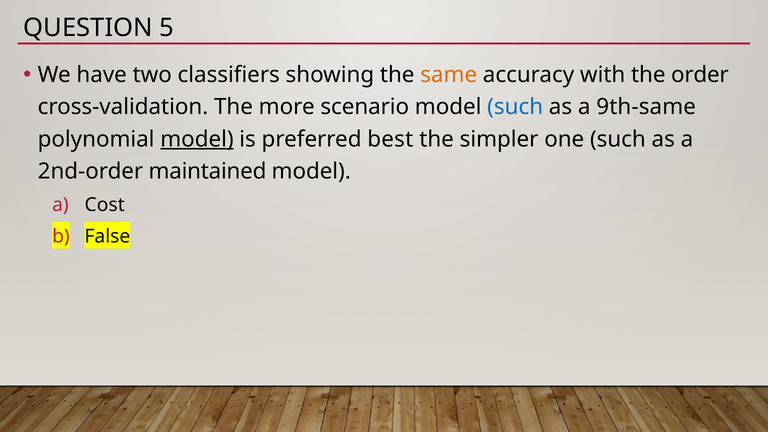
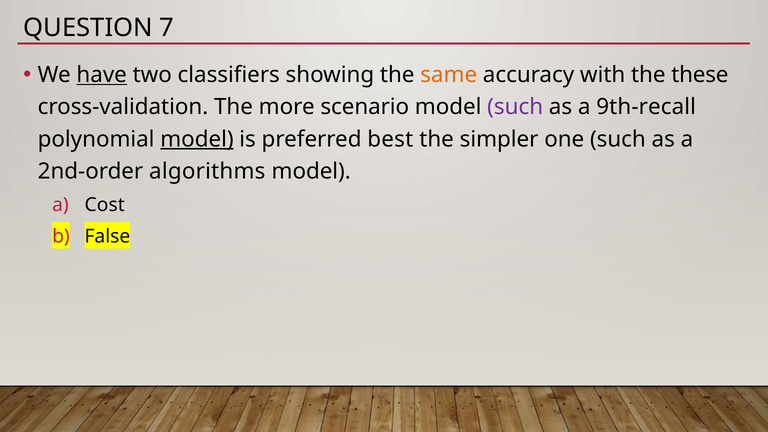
5: 5 -> 7
have underline: none -> present
order: order -> these
such at (515, 107) colour: blue -> purple
9th-same: 9th-same -> 9th-recall
maintained: maintained -> algorithms
